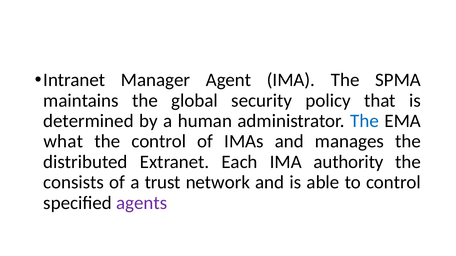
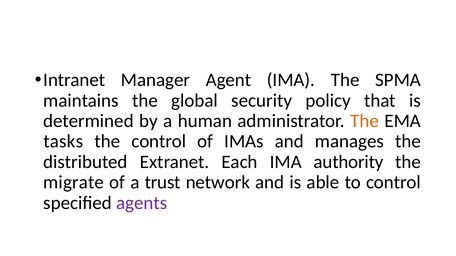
The at (365, 121) colour: blue -> orange
what: what -> tasks
consists: consists -> migrate
